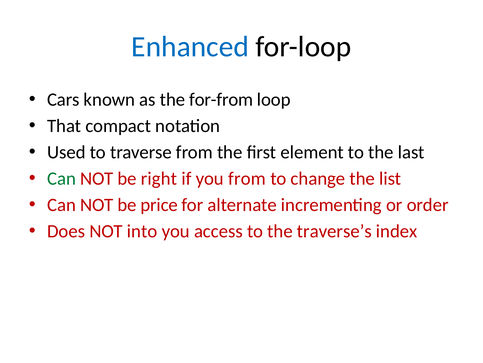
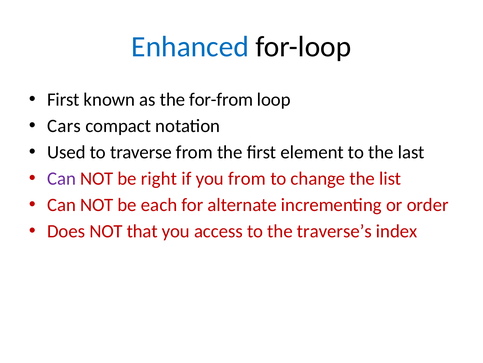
Cars at (63, 99): Cars -> First
That: That -> Cars
Can at (62, 178) colour: green -> purple
price: price -> each
into: into -> that
